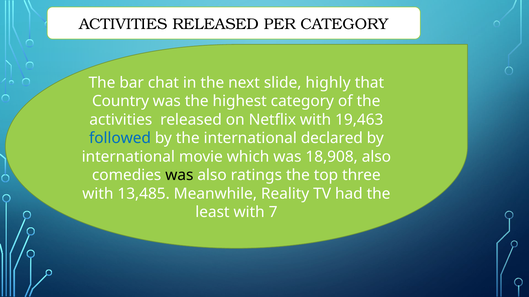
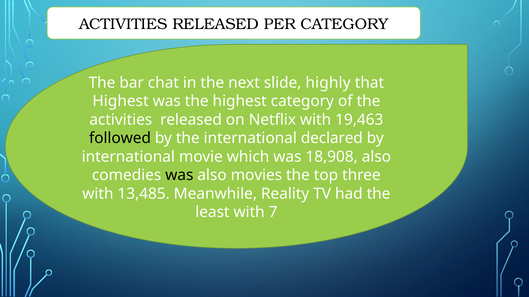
Country at (121, 101): Country -> Highest
followed colour: blue -> black
ratings: ratings -> movies
